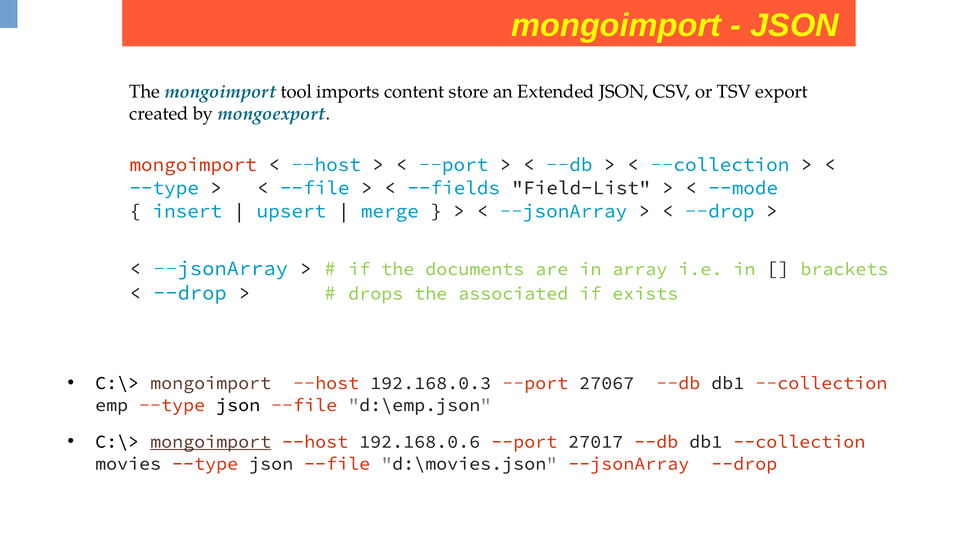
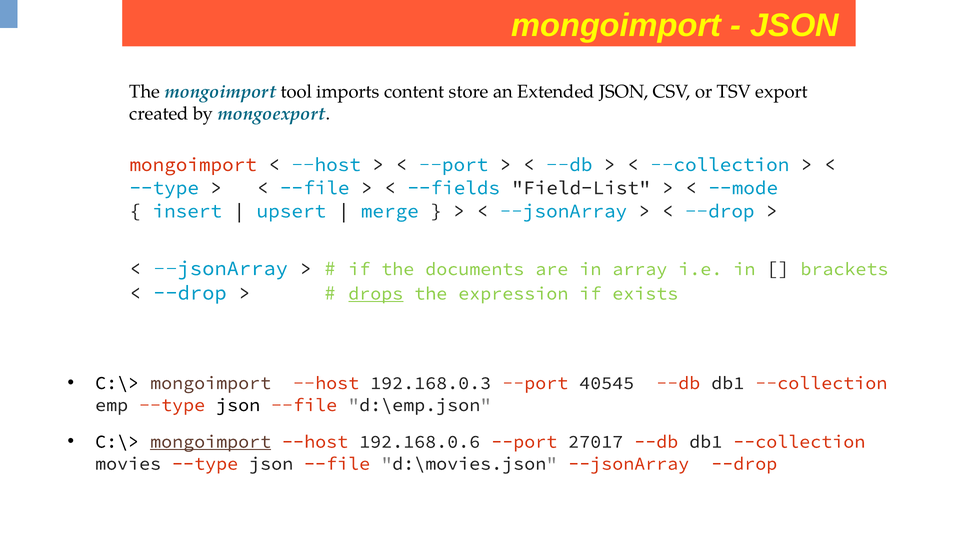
drops underline: none -> present
associated: associated -> expression
27067: 27067 -> 40545
